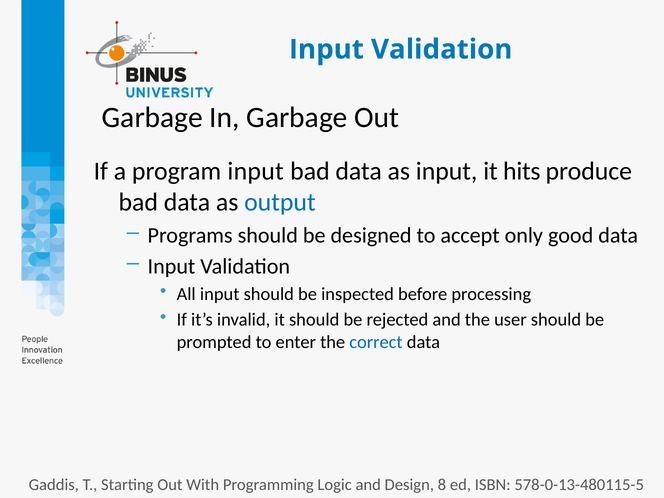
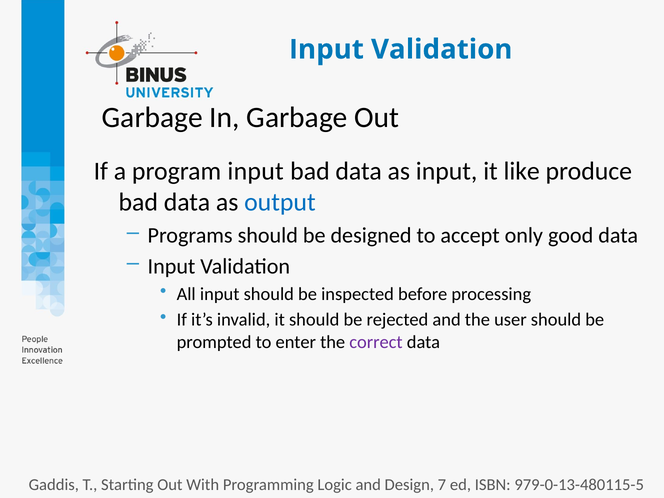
hits: hits -> like
correct colour: blue -> purple
8: 8 -> 7
578-0-13-480115-5: 578-0-13-480115-5 -> 979-0-13-480115-5
